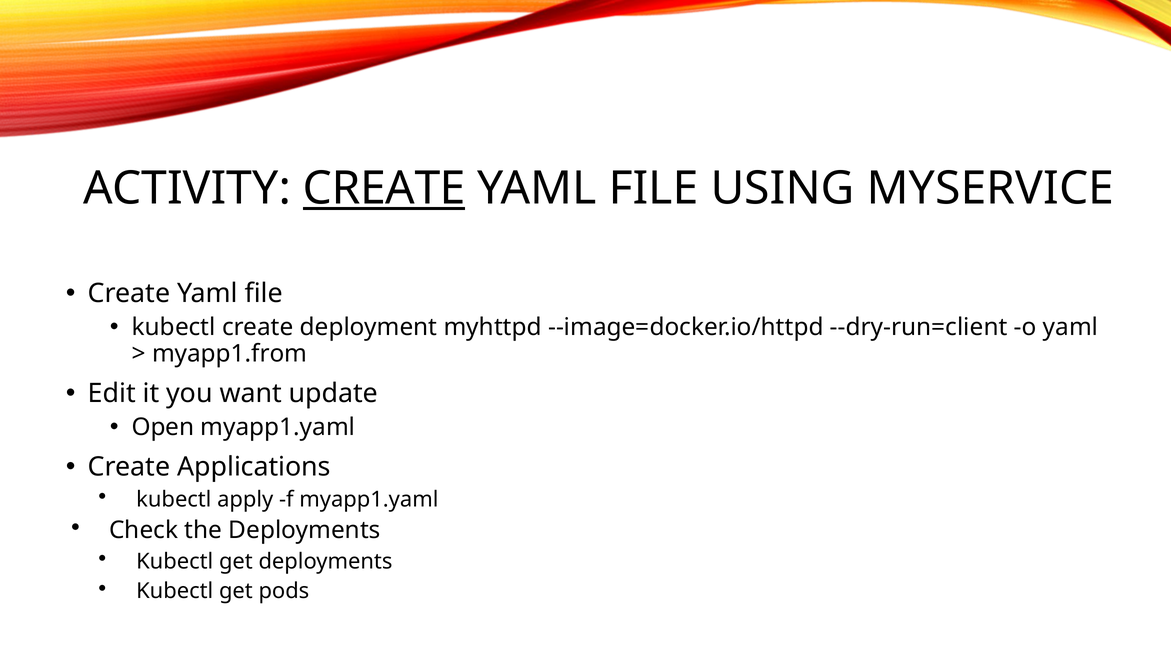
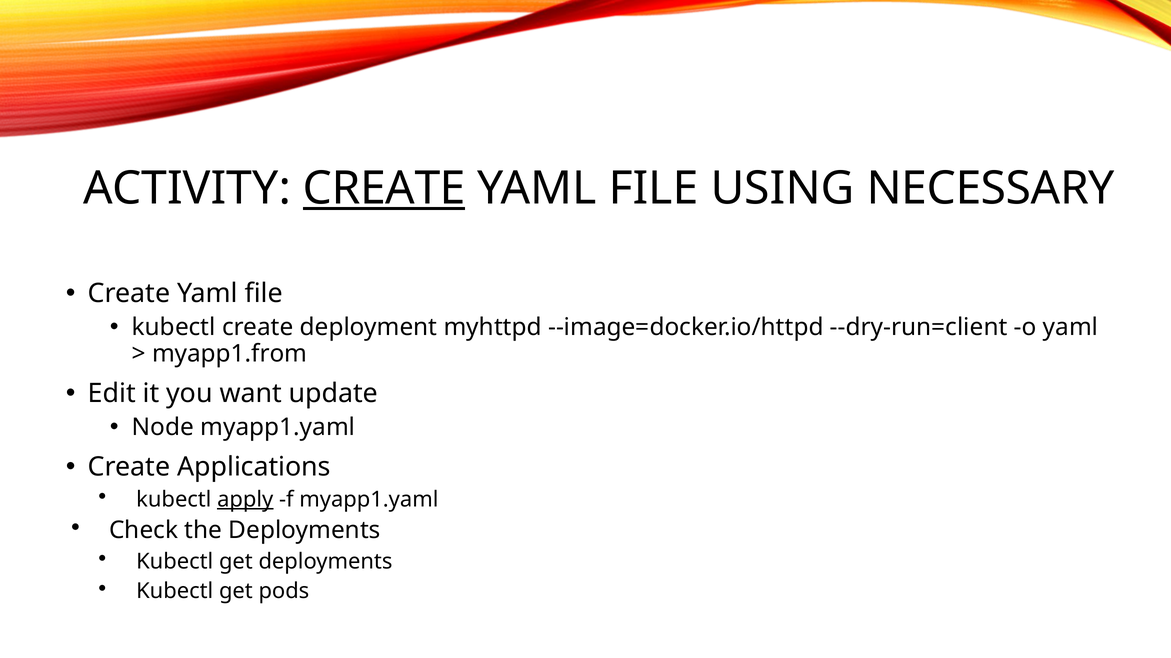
MYSERVICE: MYSERVICE -> NECESSARY
Open: Open -> Node
apply underline: none -> present
